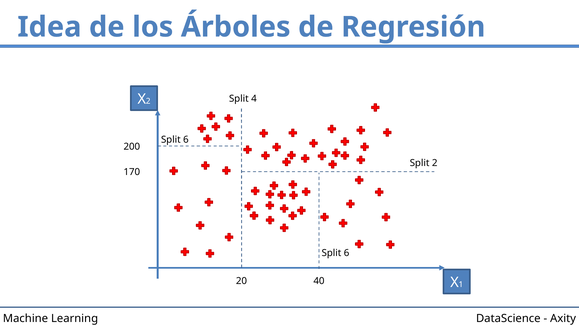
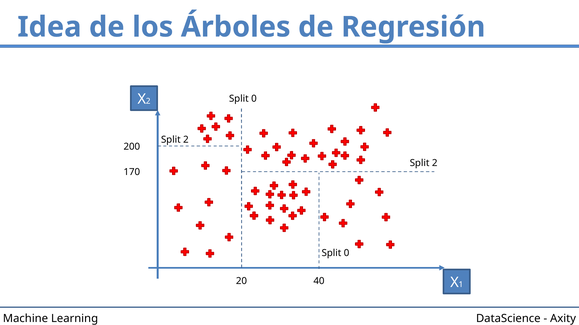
4 at (254, 99): 4 -> 0
6 at (186, 140): 6 -> 2
6 at (347, 254): 6 -> 0
